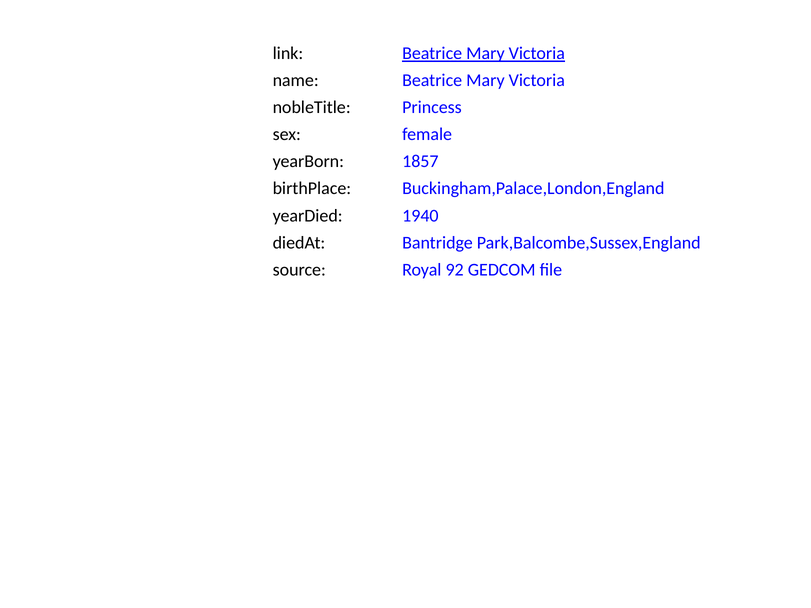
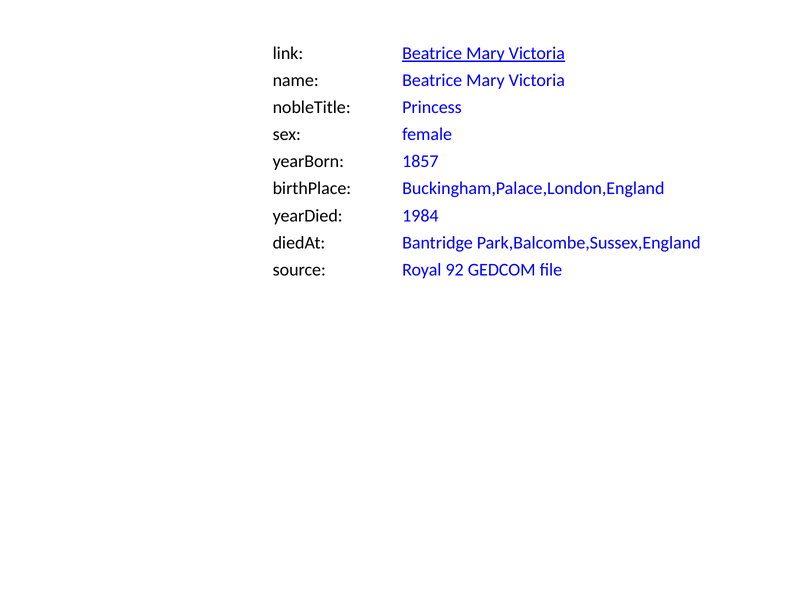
1940: 1940 -> 1984
